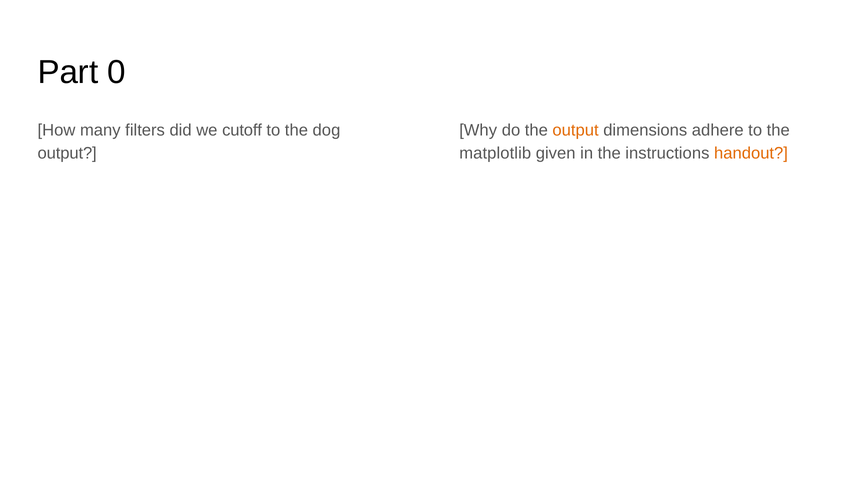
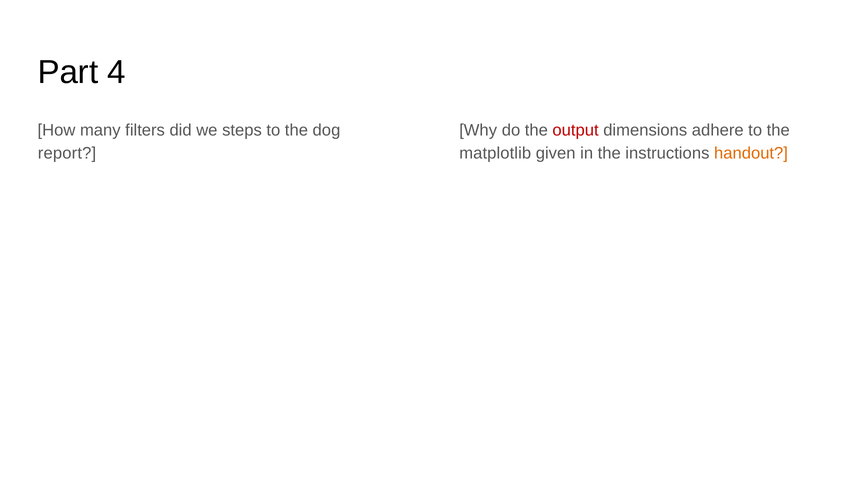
0: 0 -> 4
cutoff: cutoff -> steps
output at (576, 130) colour: orange -> red
output at (67, 153): output -> report
